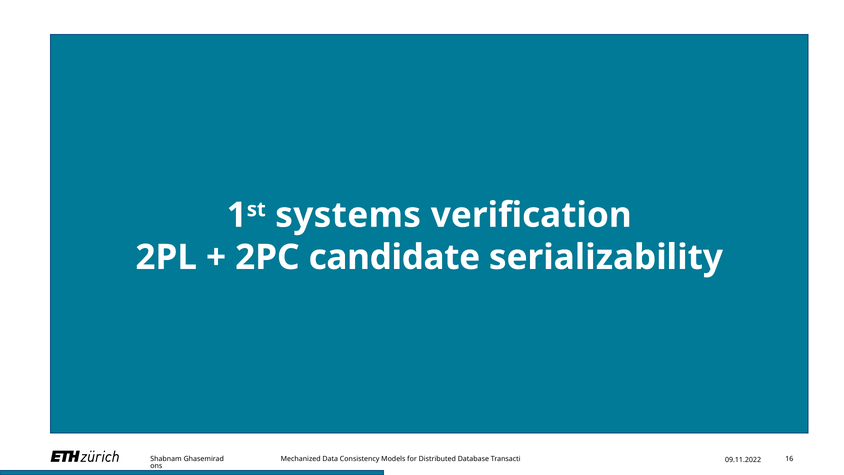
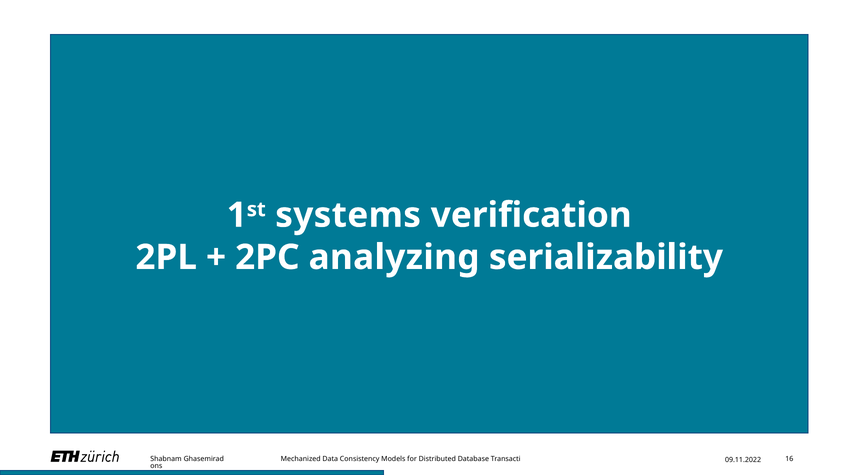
candidate: candidate -> analyzing
